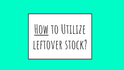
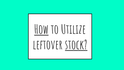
stock underline: none -> present
